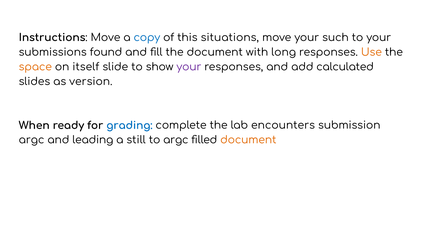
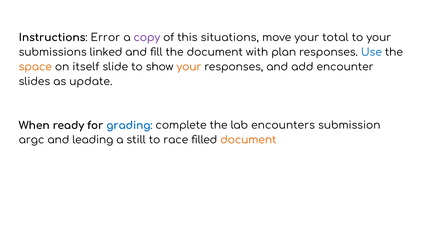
Instructions Move: Move -> Error
copy colour: blue -> purple
such: such -> total
found: found -> linked
long: long -> plan
Use colour: orange -> blue
your at (189, 67) colour: purple -> orange
calculated: calculated -> encounter
version: version -> update
to argc: argc -> race
